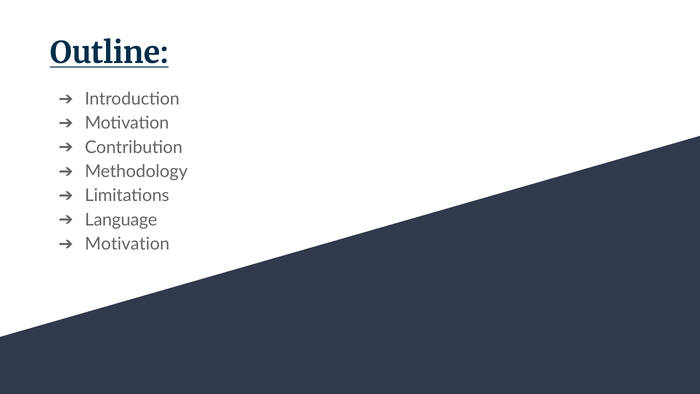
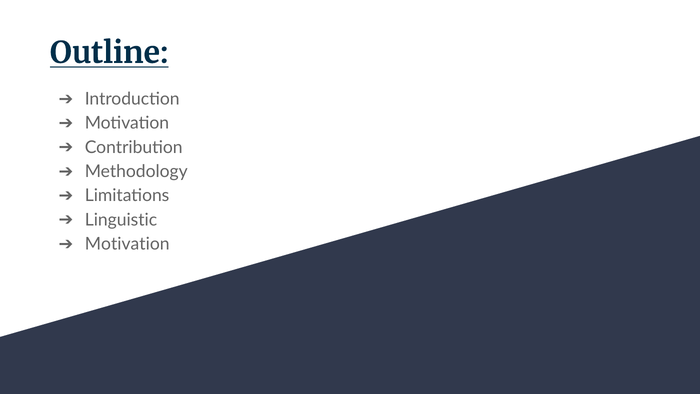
Language: Language -> Linguistic
